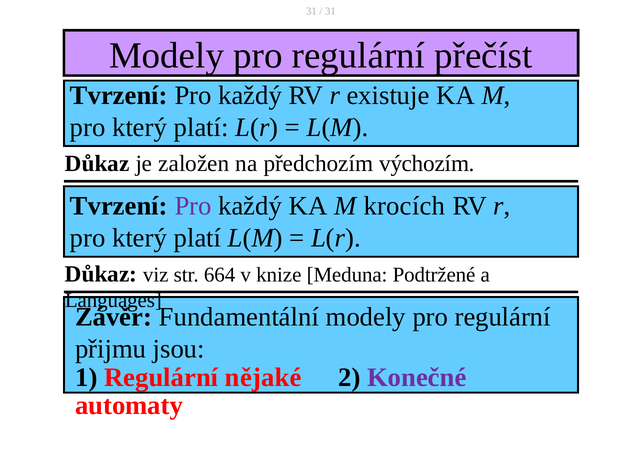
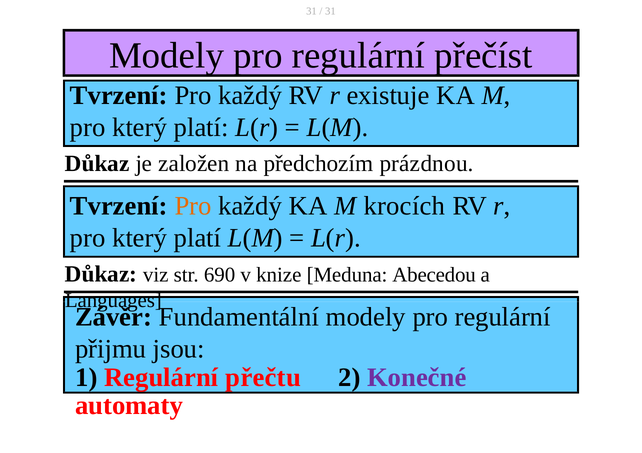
výchozím: výchozím -> prázdnou
Pro at (193, 206) colour: purple -> orange
664: 664 -> 690
Podtržené: Podtržené -> Abecedou
nějaké: nějaké -> přečtu
